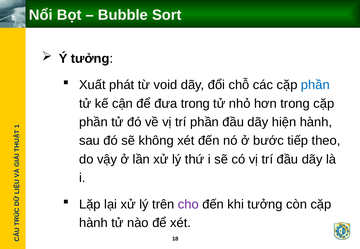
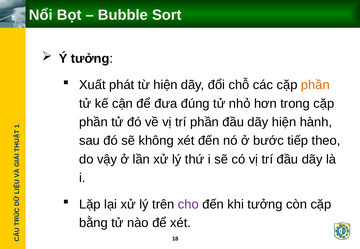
từ void: void -> hiện
phần at (315, 85) colour: blue -> orange
đưa trong: trong -> đúng
hành at (93, 223): hành -> bằng
